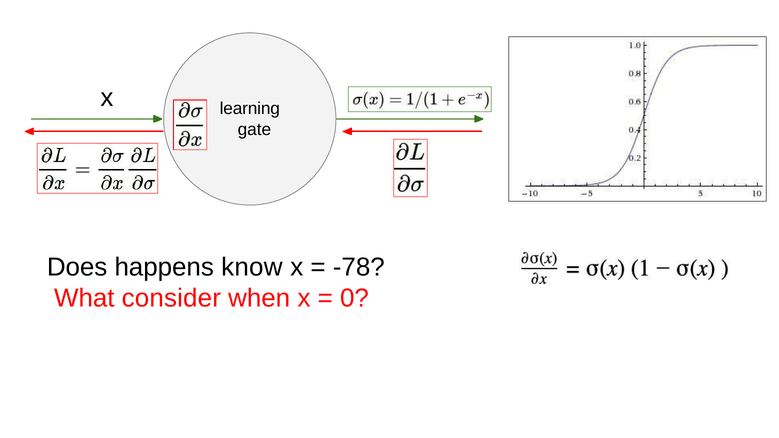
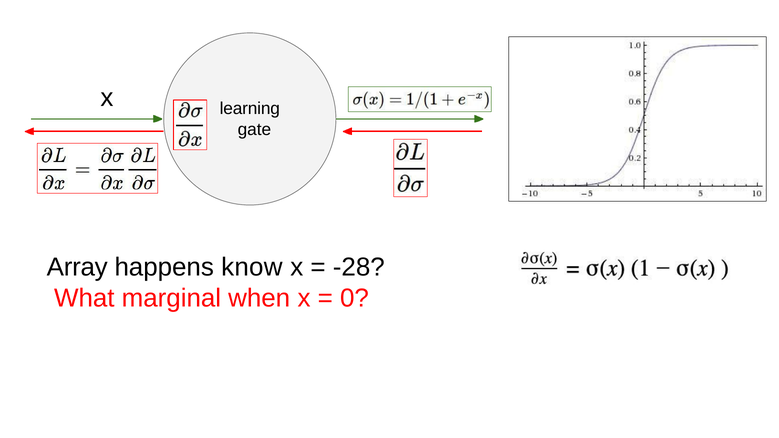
Does: Does -> Array
-78: -78 -> -28
consider: consider -> marginal
